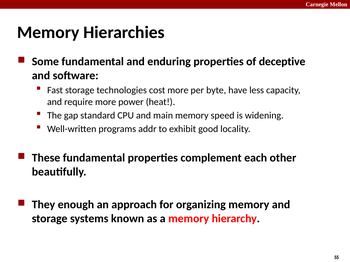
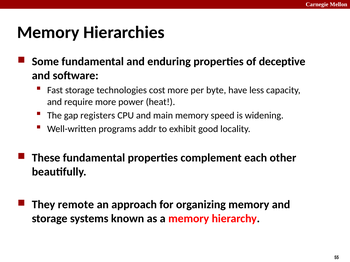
standard: standard -> registers
enough: enough -> remote
